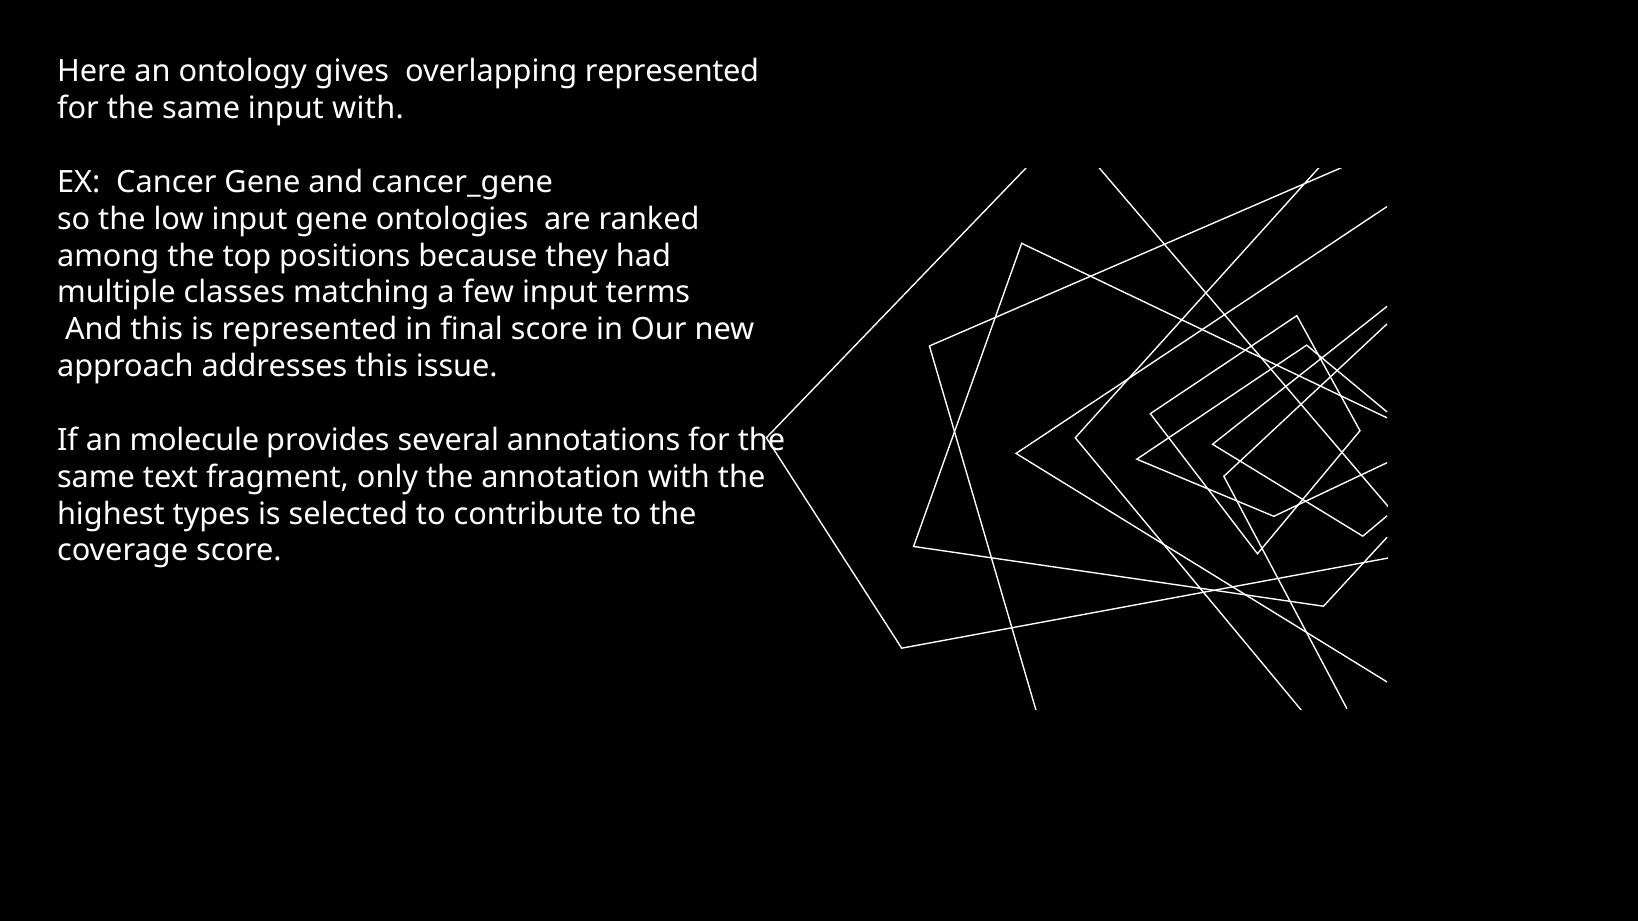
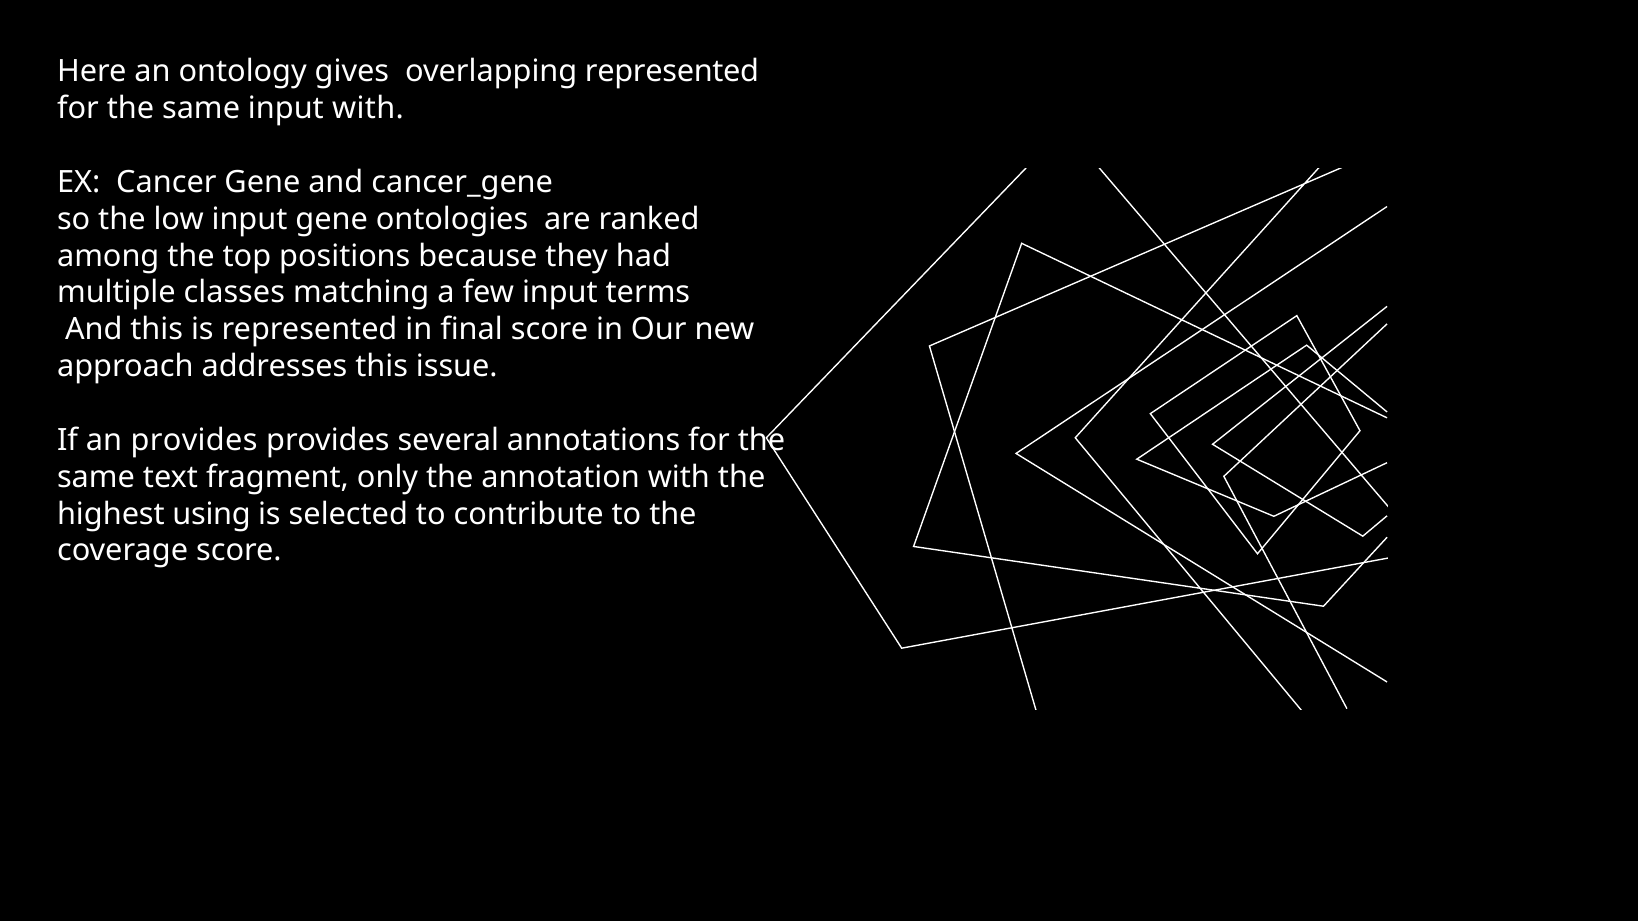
an molecule: molecule -> provides
types: types -> using
